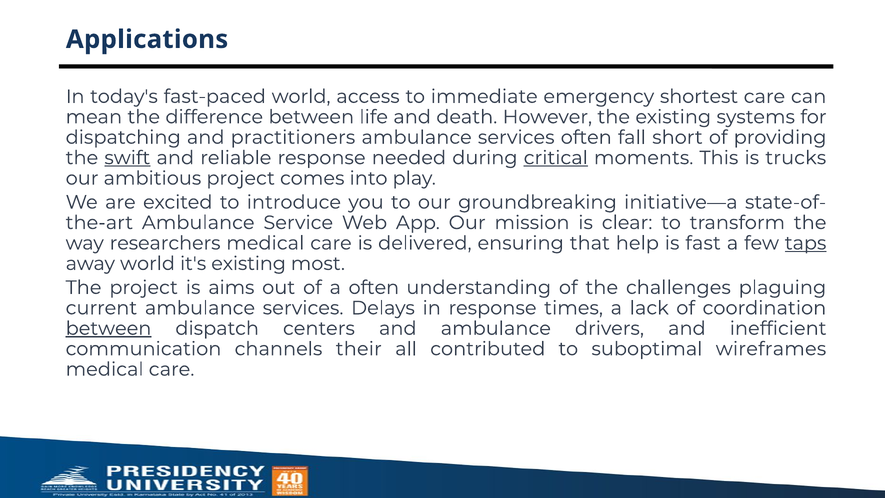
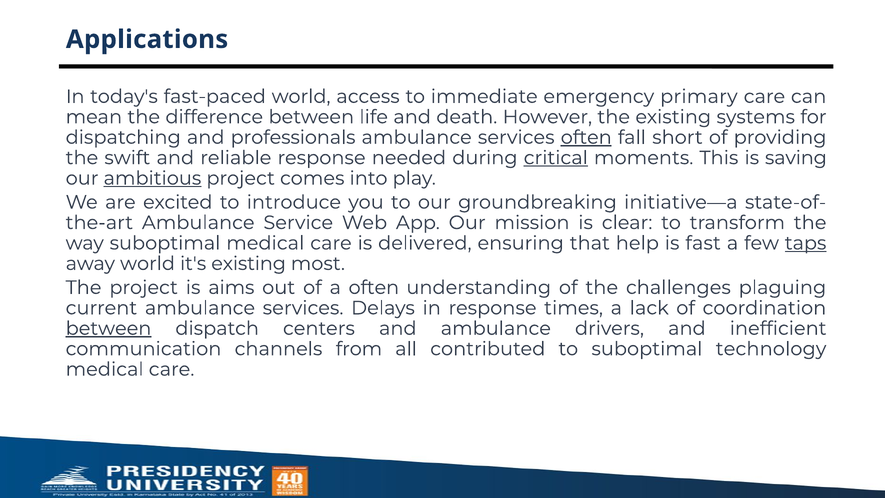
shortest: shortest -> primary
practitioners: practitioners -> professionals
often at (586, 137) underline: none -> present
swift underline: present -> none
trucks: trucks -> saving
ambitious underline: none -> present
way researchers: researchers -> suboptimal
their: their -> from
wireframes: wireframes -> technology
